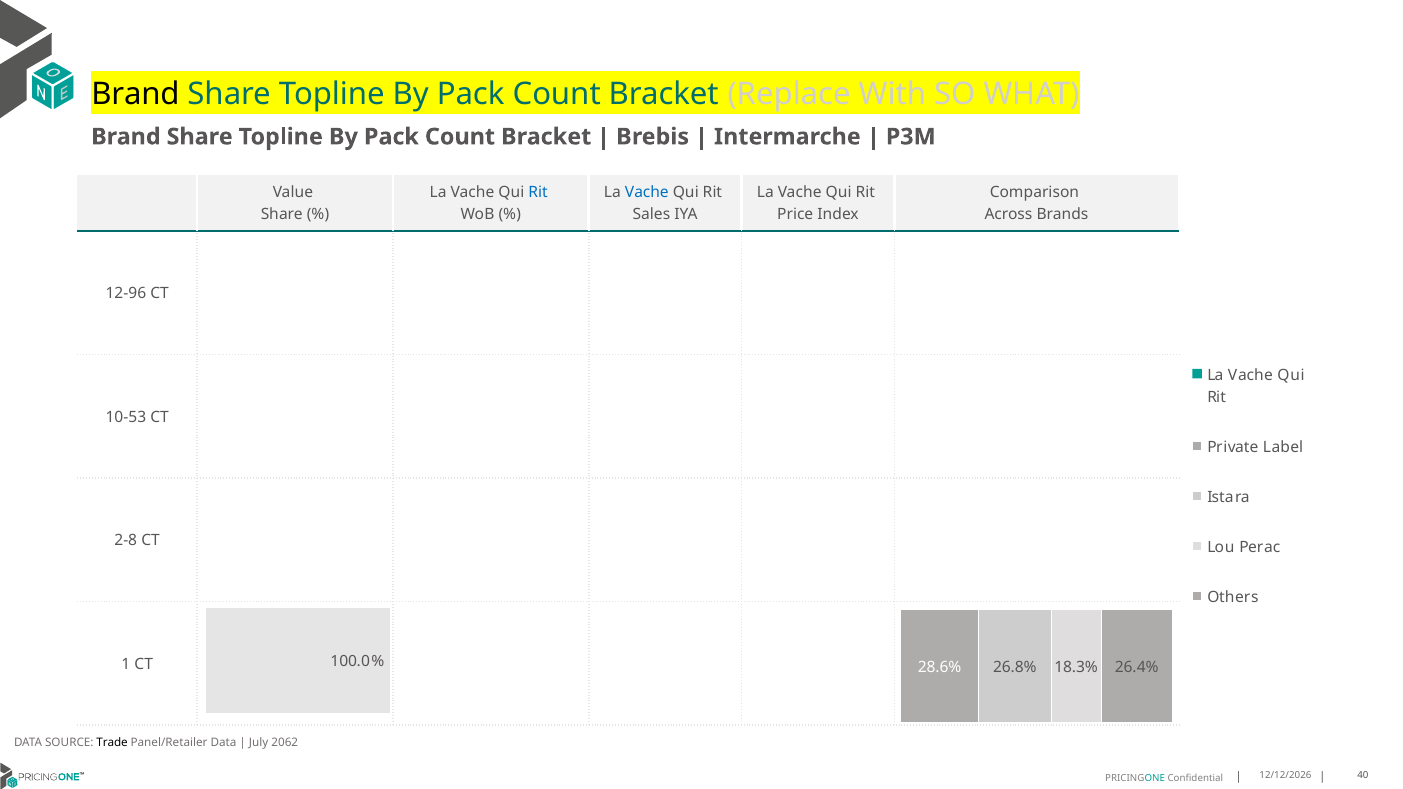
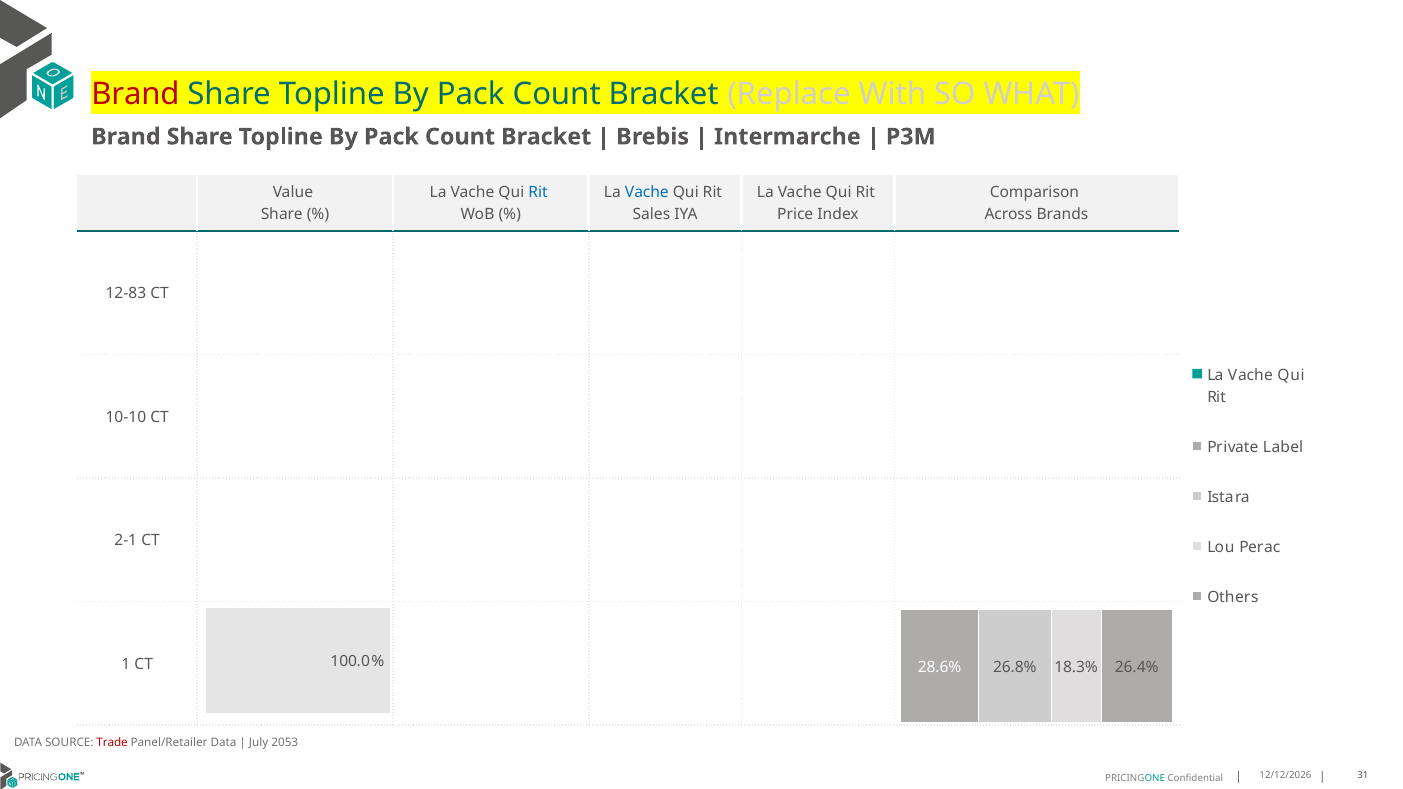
Brand at (135, 94) colour: black -> red
12-96: 12-96 -> 12-83
10-53: 10-53 -> 10-10
2-8: 2-8 -> 2-1
Trade colour: black -> red
2062: 2062 -> 2053
40: 40 -> 31
